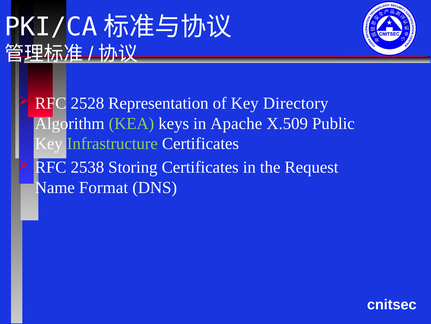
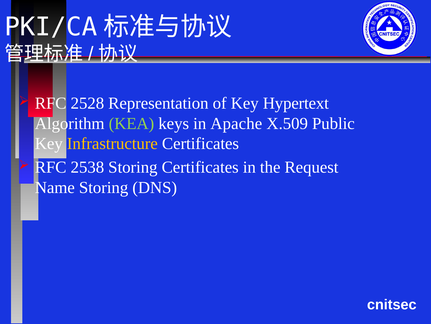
Directory: Directory -> Hypertext
Infrastructure colour: light green -> yellow
Name Format: Format -> Storing
